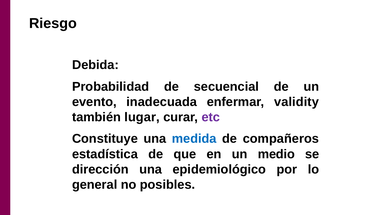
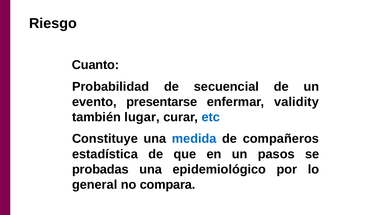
Debida: Debida -> Cuanto
inadecuada: inadecuada -> presentarse
etc colour: purple -> blue
medio: medio -> pasos
dirección: dirección -> probadas
posibles: posibles -> compara
